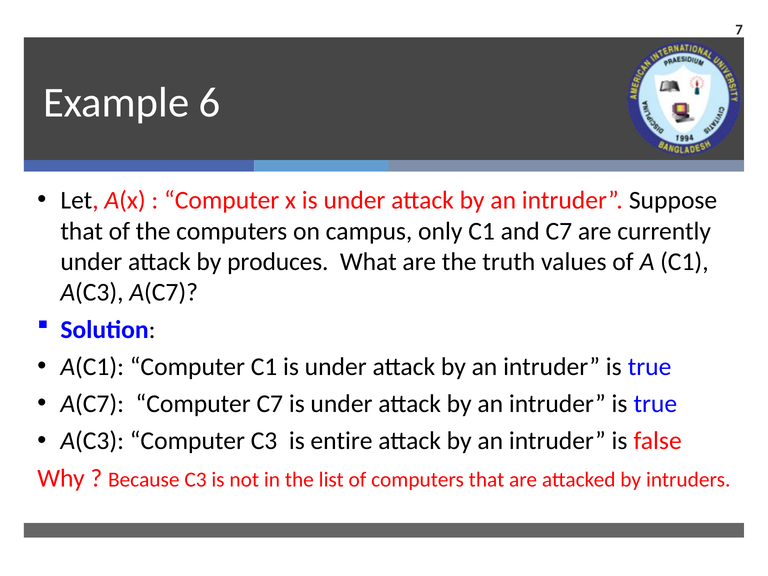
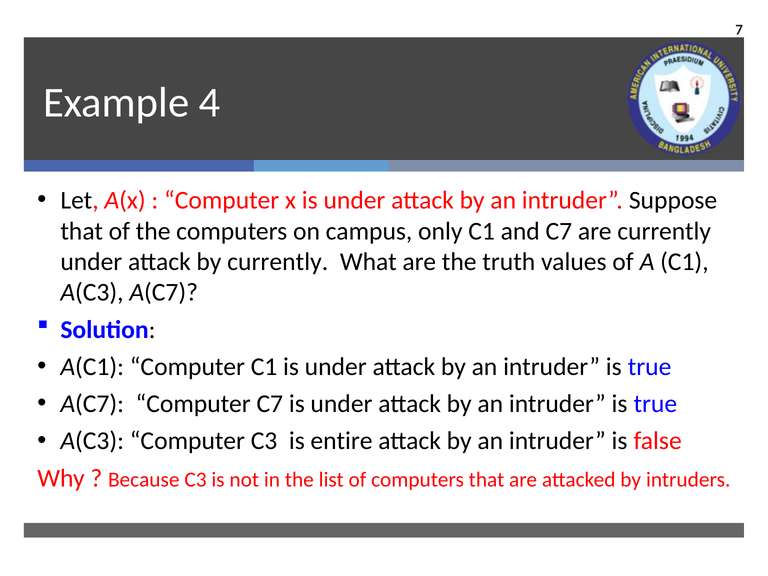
6: 6 -> 4
by produces: produces -> currently
